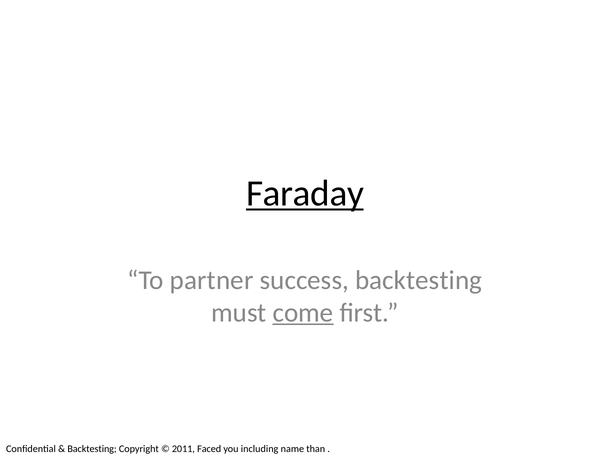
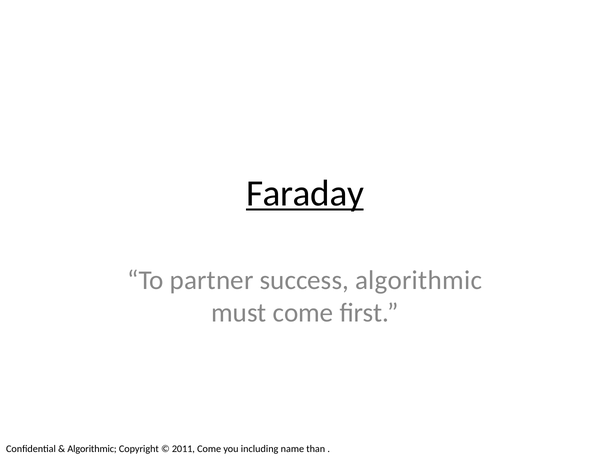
success backtesting: backtesting -> algorithmic
come at (303, 313) underline: present -> none
Backtesting at (92, 449): Backtesting -> Algorithmic
2011 Faced: Faced -> Come
